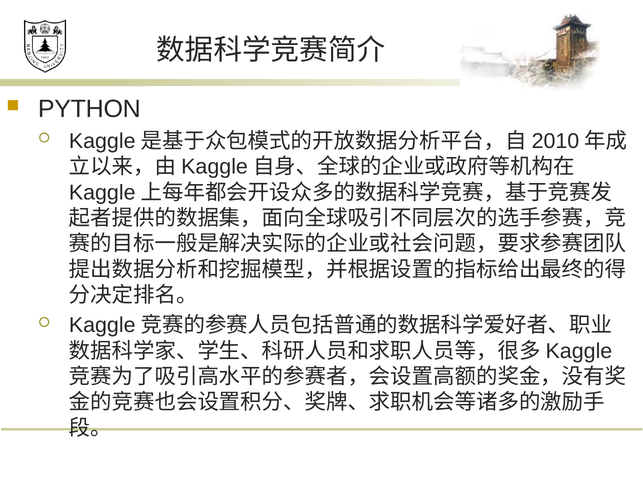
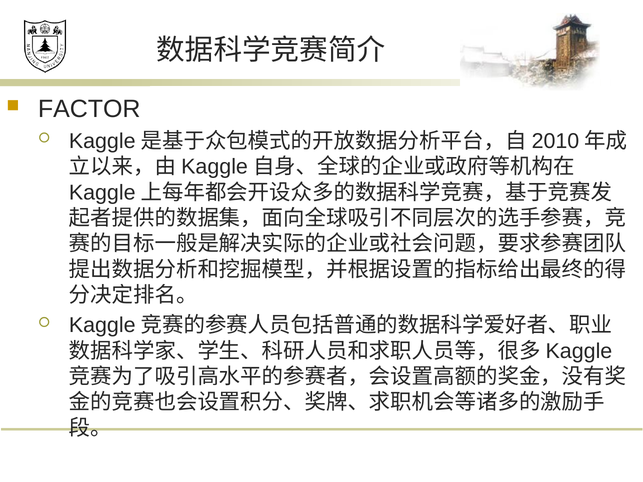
PYTHON: PYTHON -> FACTOR
